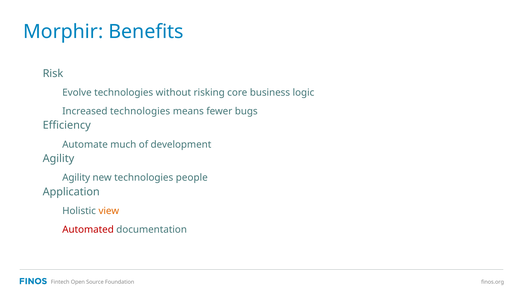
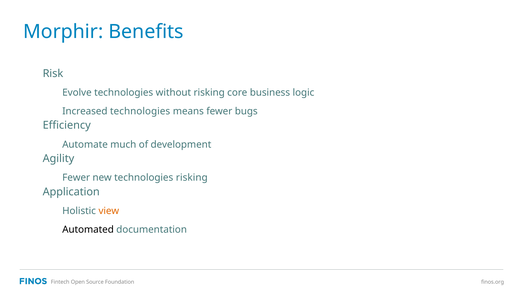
Agility at (76, 178): Agility -> Fewer
technologies people: people -> risking
Automated colour: red -> black
